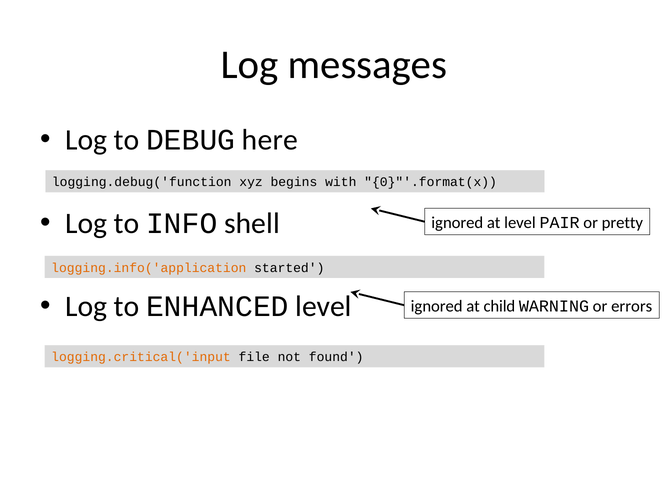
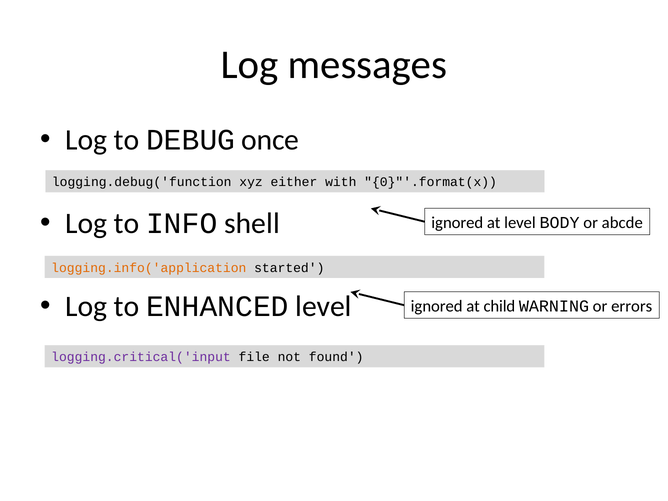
here: here -> once
begins: begins -> either
PAIR: PAIR -> BODY
pretty: pretty -> abcde
logging.critical('input colour: orange -> purple
